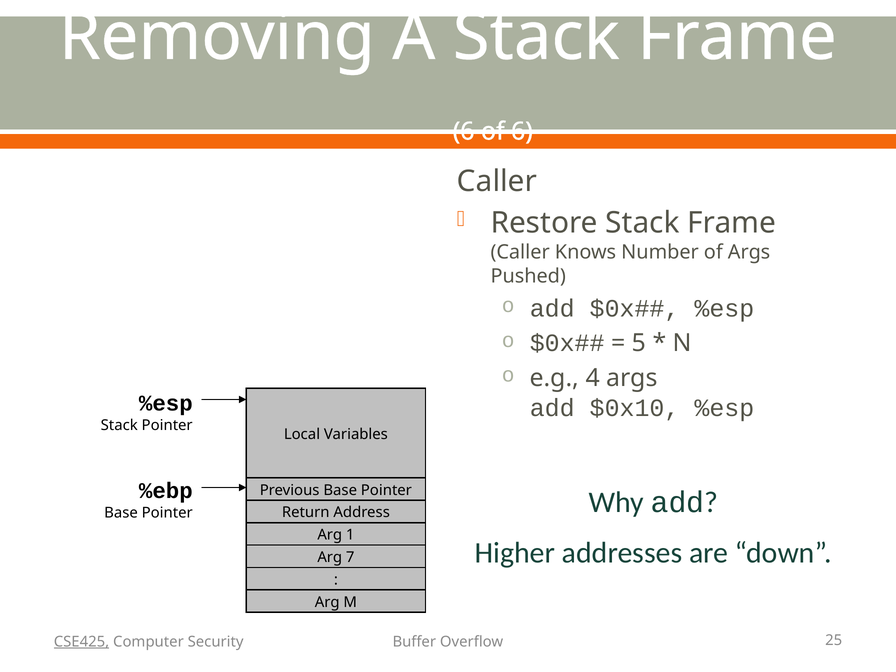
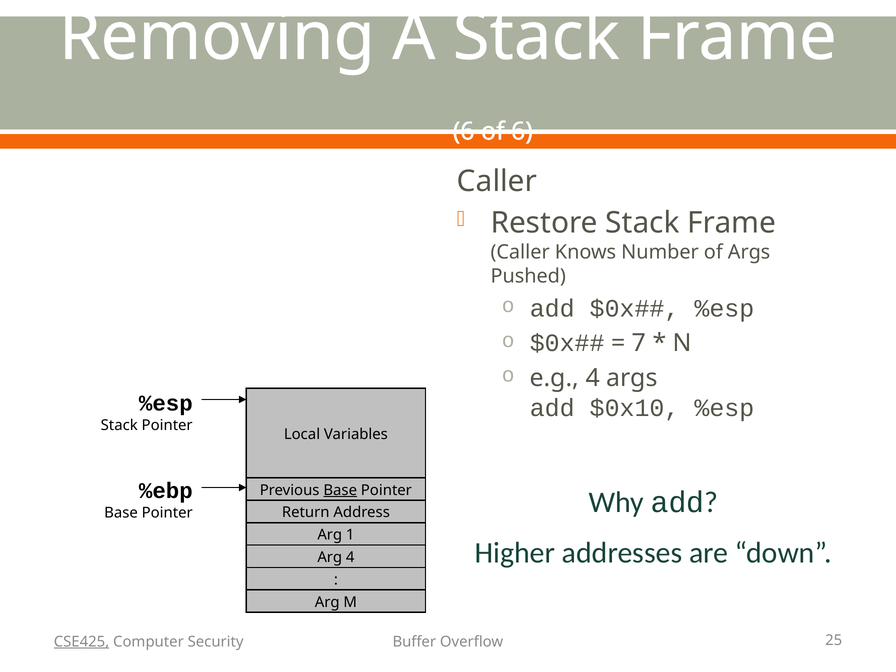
5: 5 -> 7
Base at (340, 490) underline: none -> present
Arg 7: 7 -> 4
